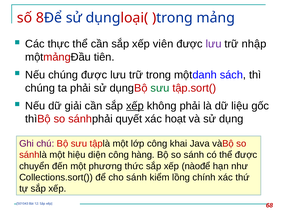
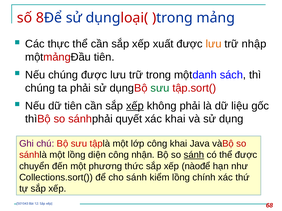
viên: viên -> xuất
lưu at (214, 44) colour: purple -> orange
dữ giải: giải -> tiên
xác hoạt: hoạt -> khai
một hiệu: hiệu -> lồng
hàng: hàng -> nhận
sánh at (194, 155) underline: none -> present
